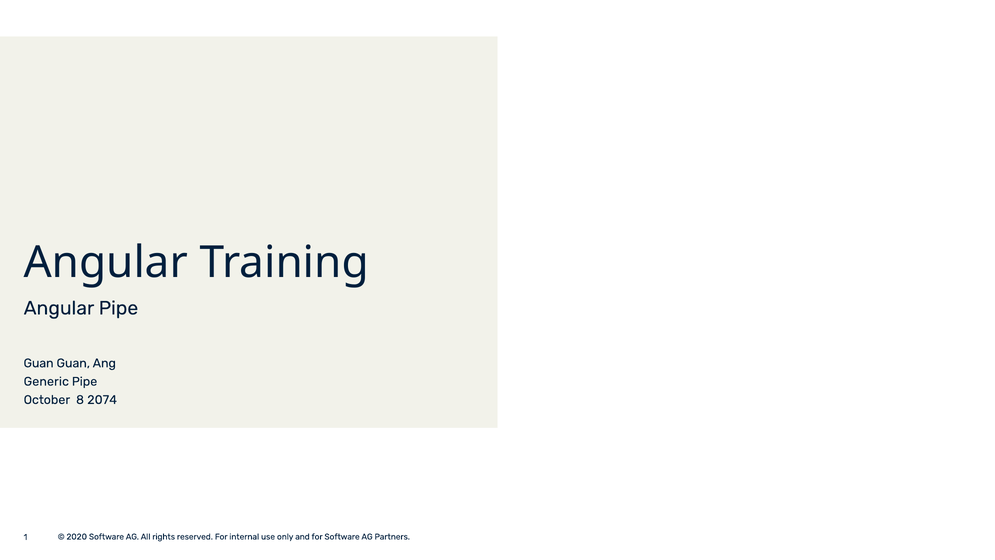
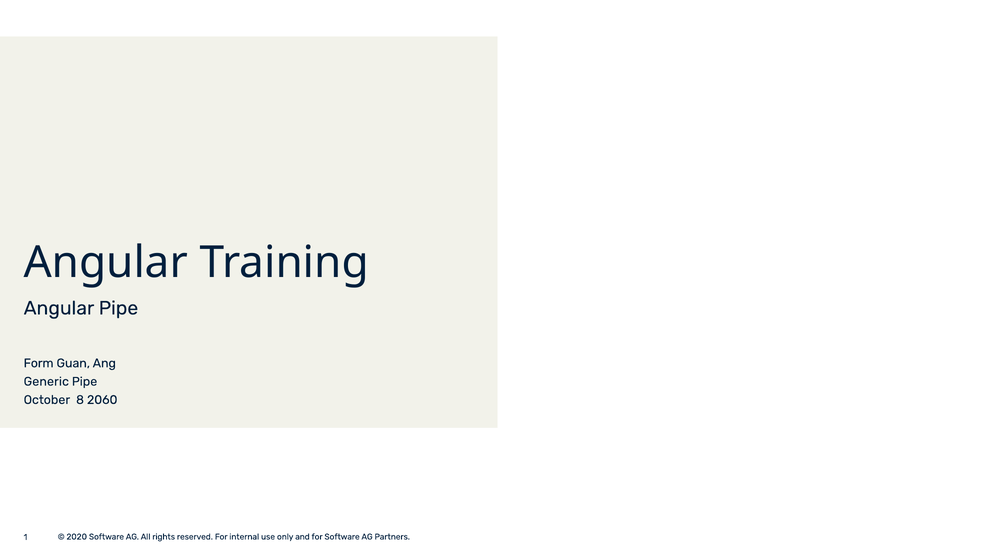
Guan at (39, 363): Guan -> Form
2074: 2074 -> 2060
